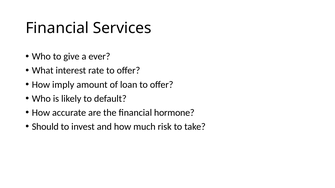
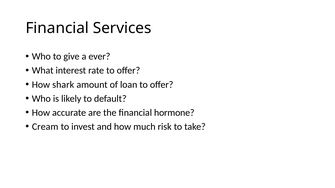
imply: imply -> shark
Should: Should -> Cream
